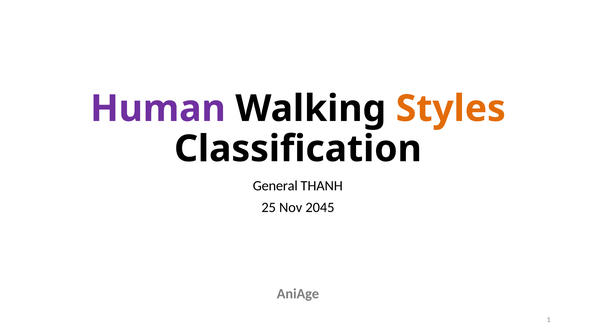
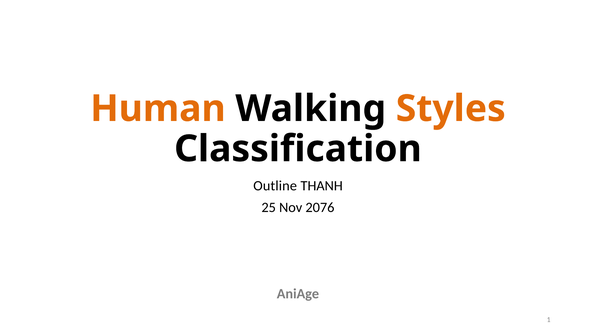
Human colour: purple -> orange
General: General -> Outline
2045: 2045 -> 2076
